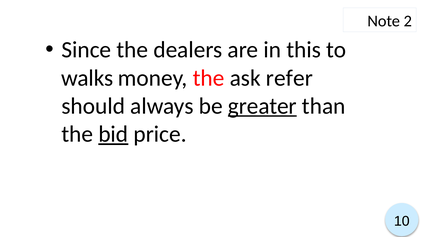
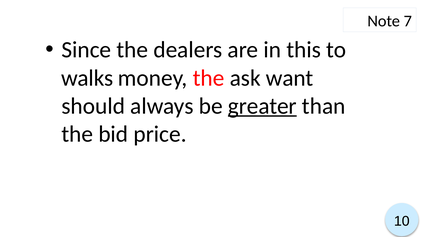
2: 2 -> 7
refer: refer -> want
bid underline: present -> none
